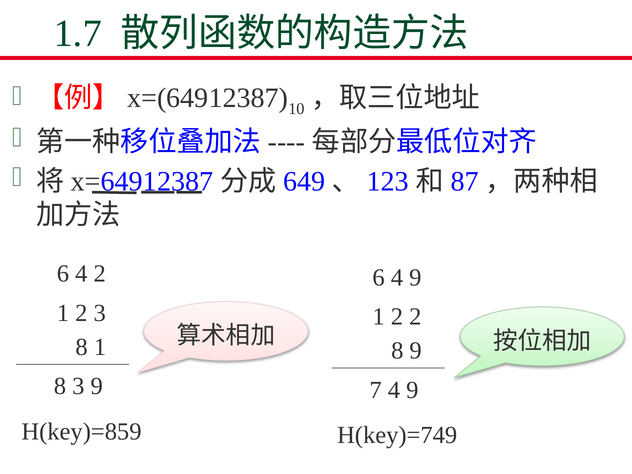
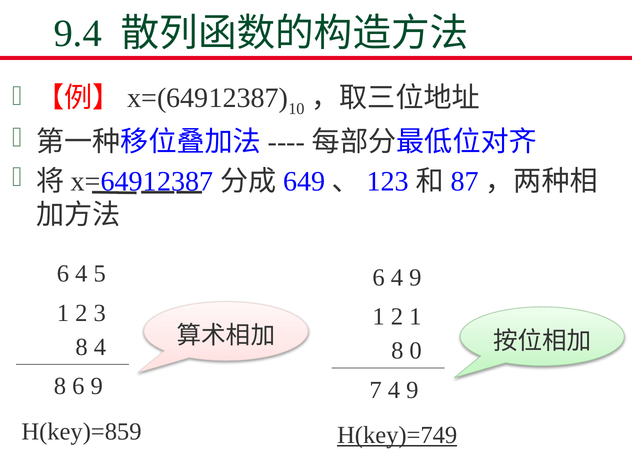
1.7: 1.7 -> 9.4
4 2: 2 -> 5
2 2: 2 -> 1
8 1: 1 -> 4
8 9: 9 -> 0
8 3: 3 -> 6
H(key)=749 underline: none -> present
